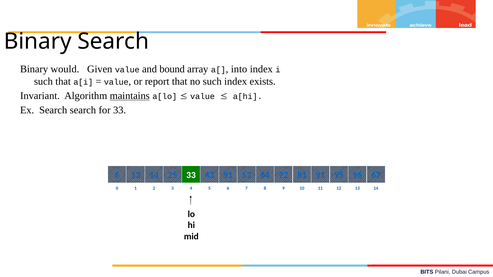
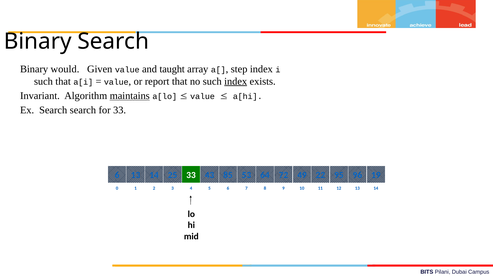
bound: bound -> taught
into: into -> step
index at (236, 81) underline: none -> present
33 91: 91 -> 85
81: 81 -> 49
72 91: 91 -> 22
67: 67 -> 19
